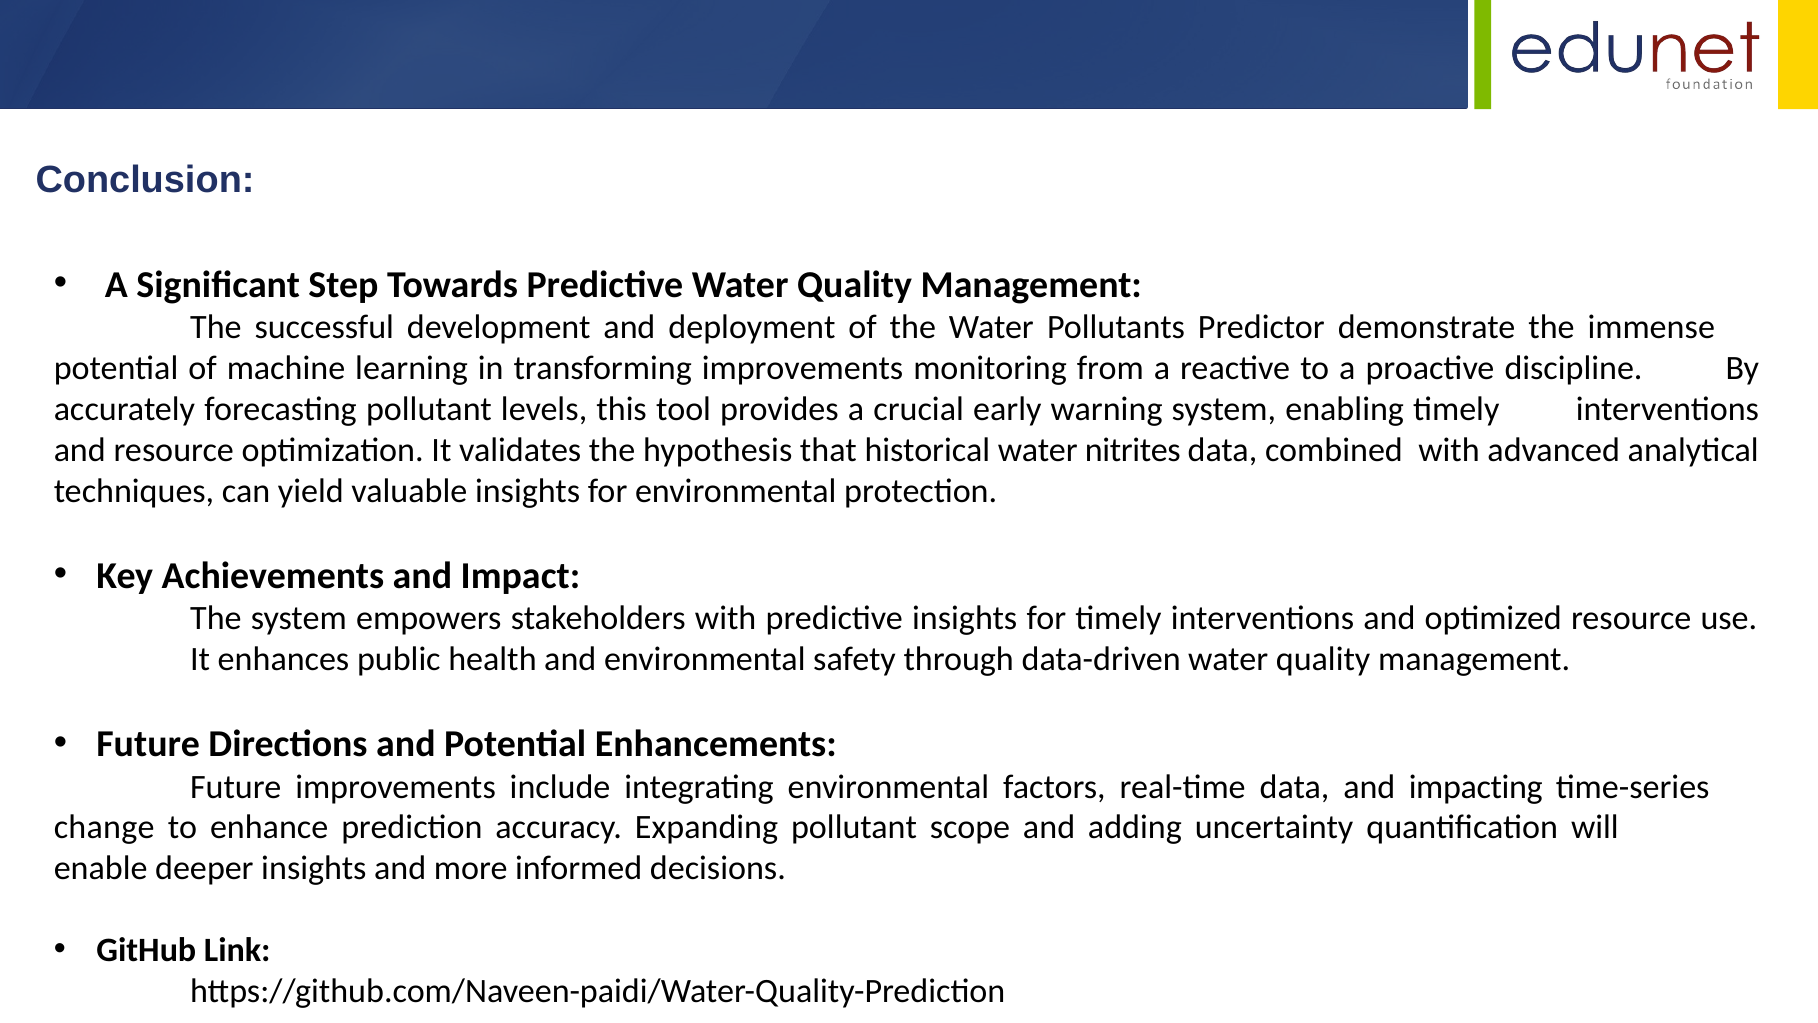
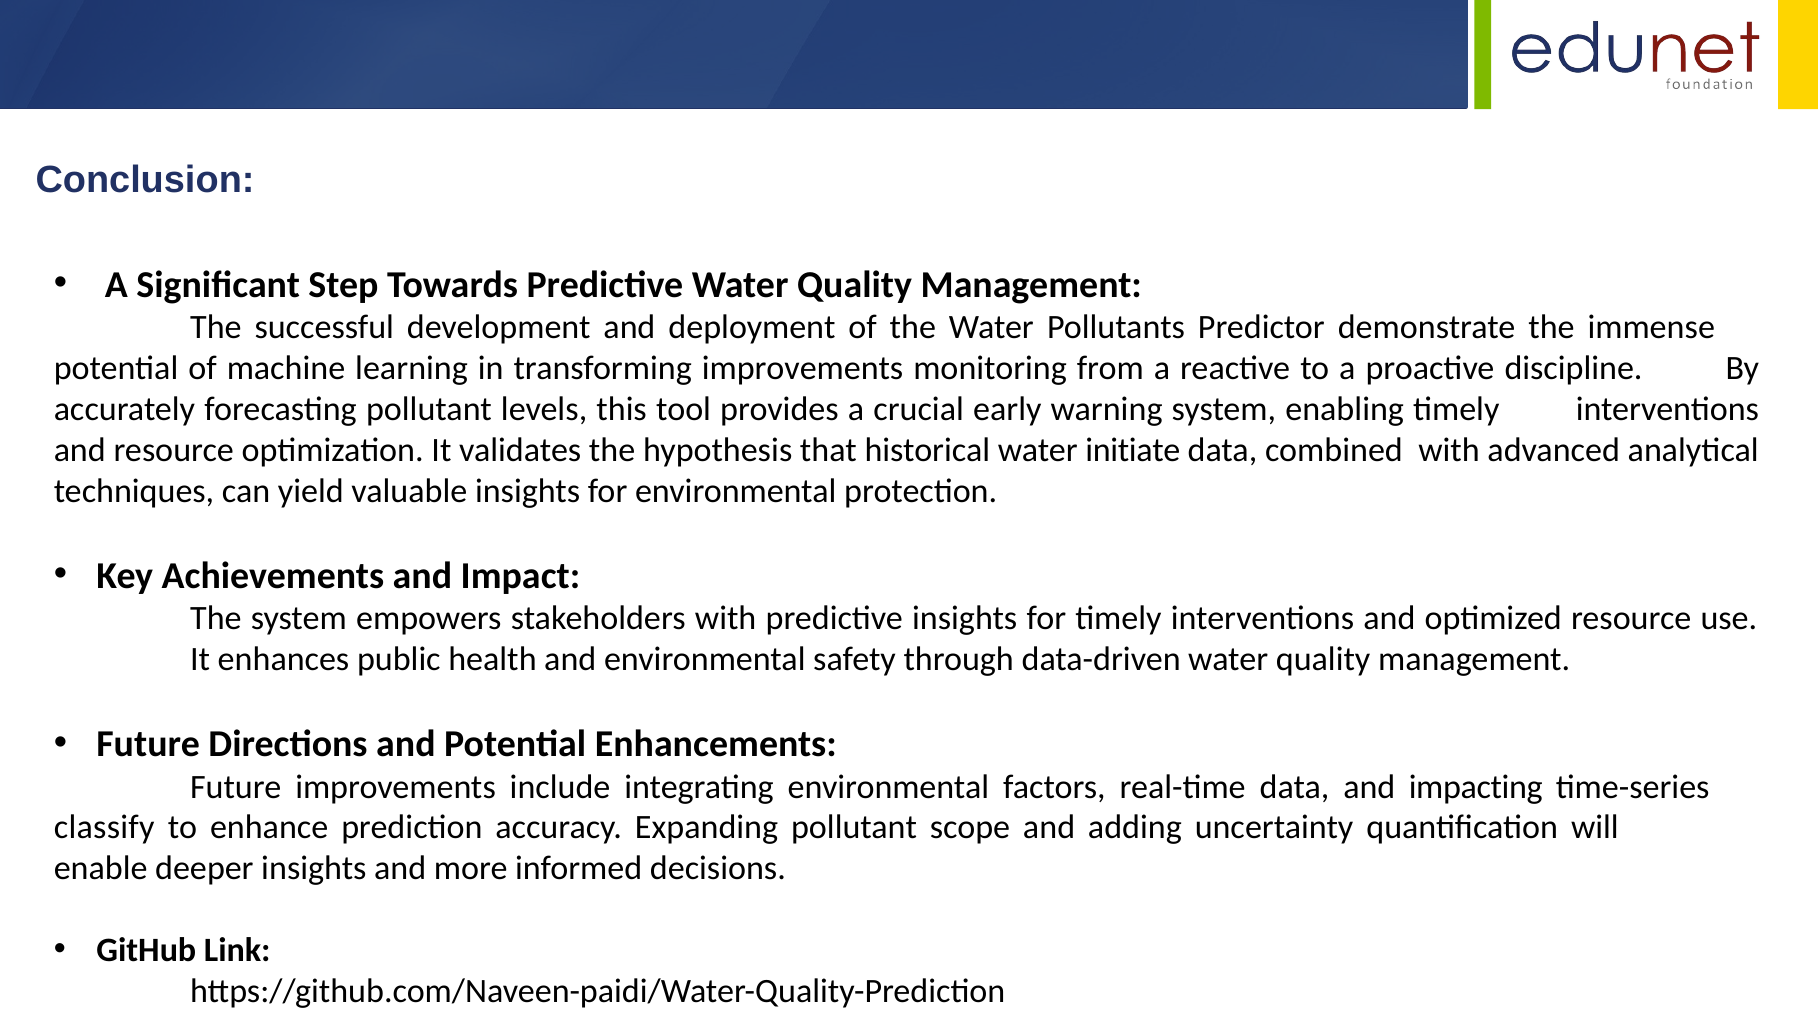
nitrites: nitrites -> initiate
change: change -> classify
